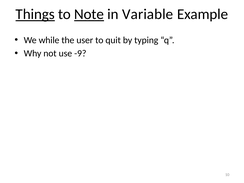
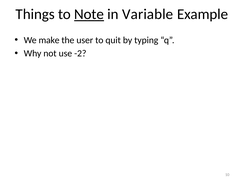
Things underline: present -> none
while: while -> make
-9: -9 -> -2
